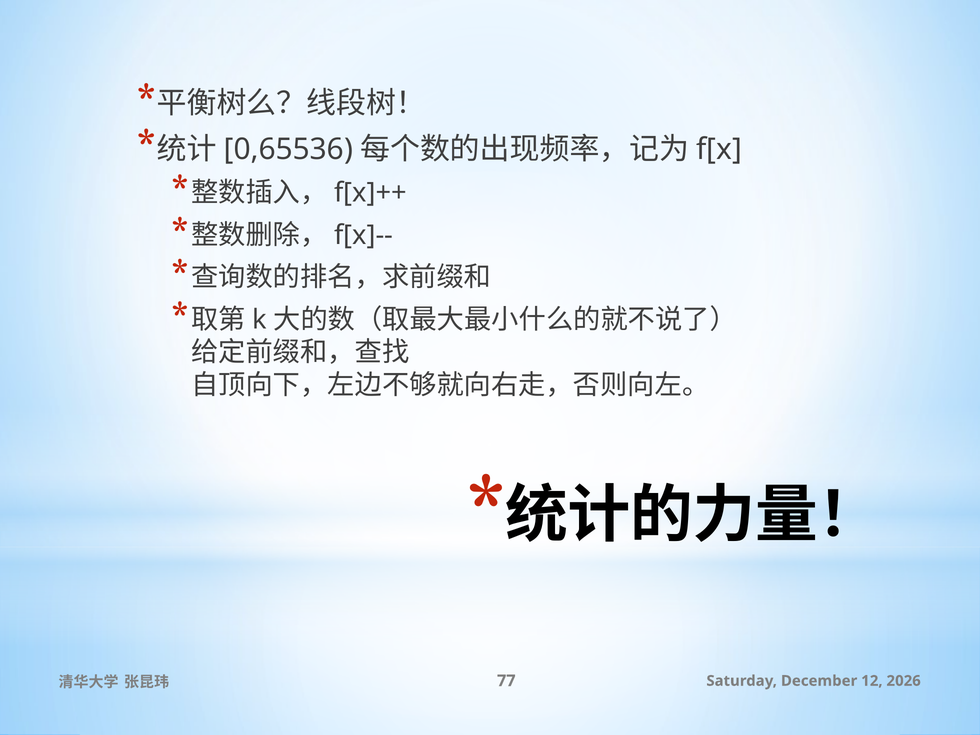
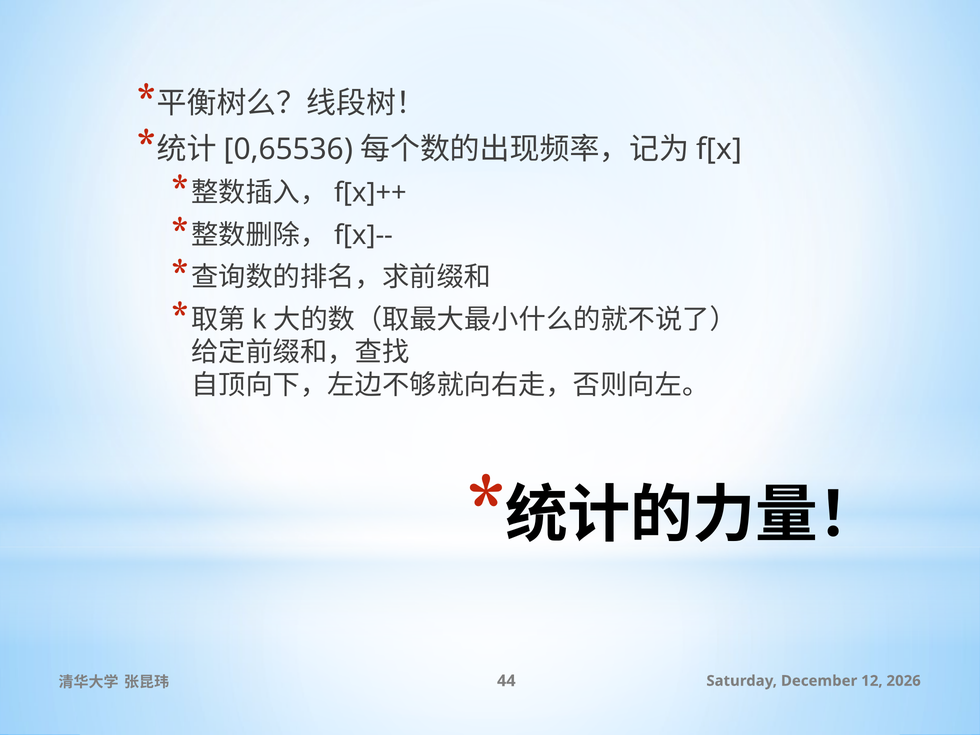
77: 77 -> 44
